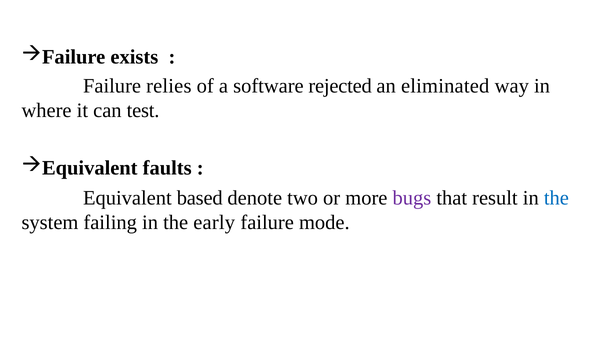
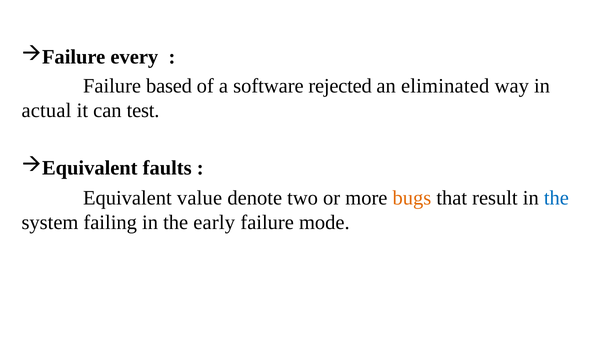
exists: exists -> every
relies: relies -> based
where: where -> actual
based: based -> value
bugs colour: purple -> orange
